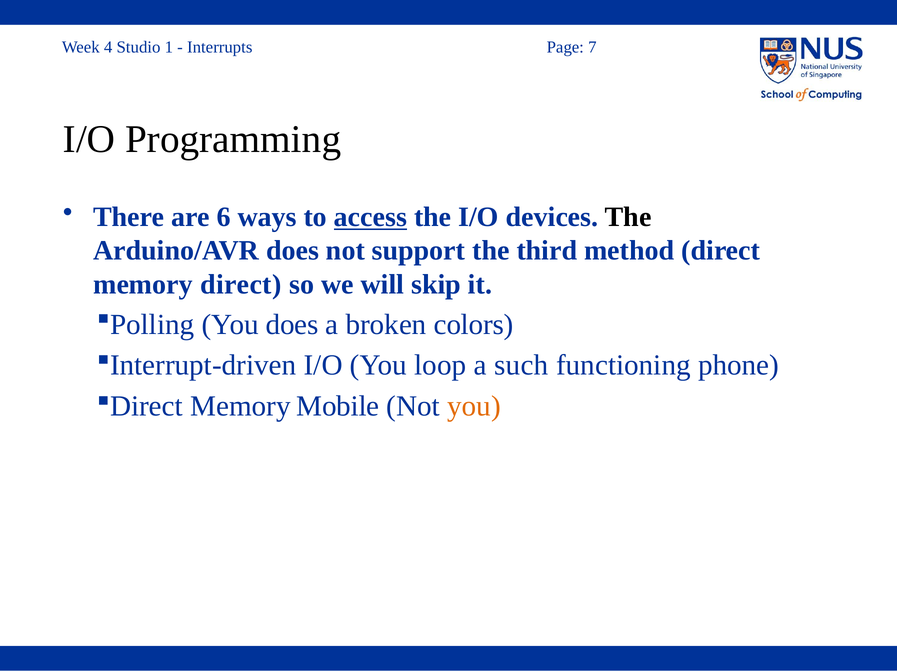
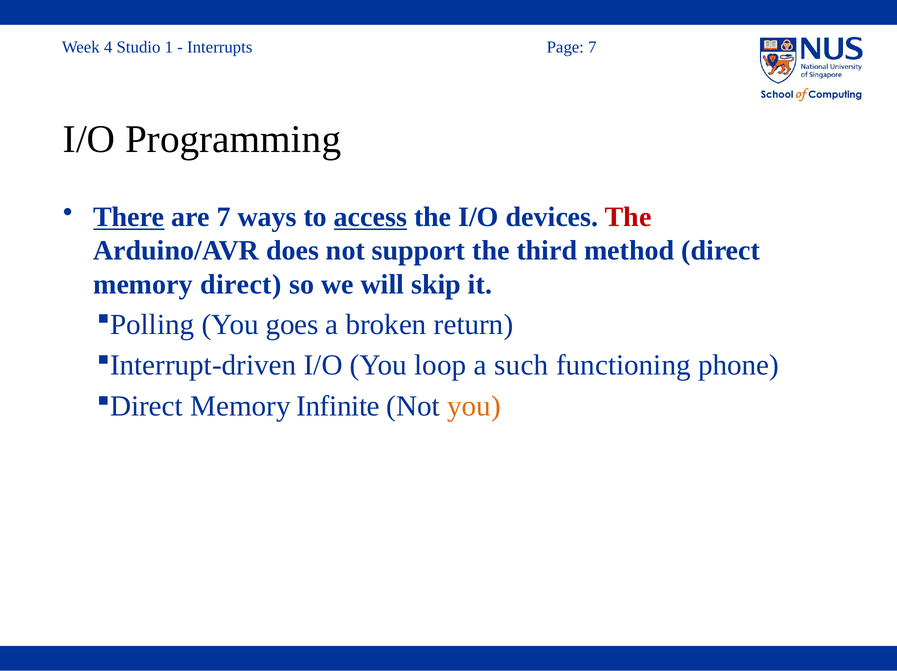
There underline: none -> present
are 6: 6 -> 7
The at (628, 217) colour: black -> red
You does: does -> goes
colors: colors -> return
Mobile: Mobile -> Infinite
